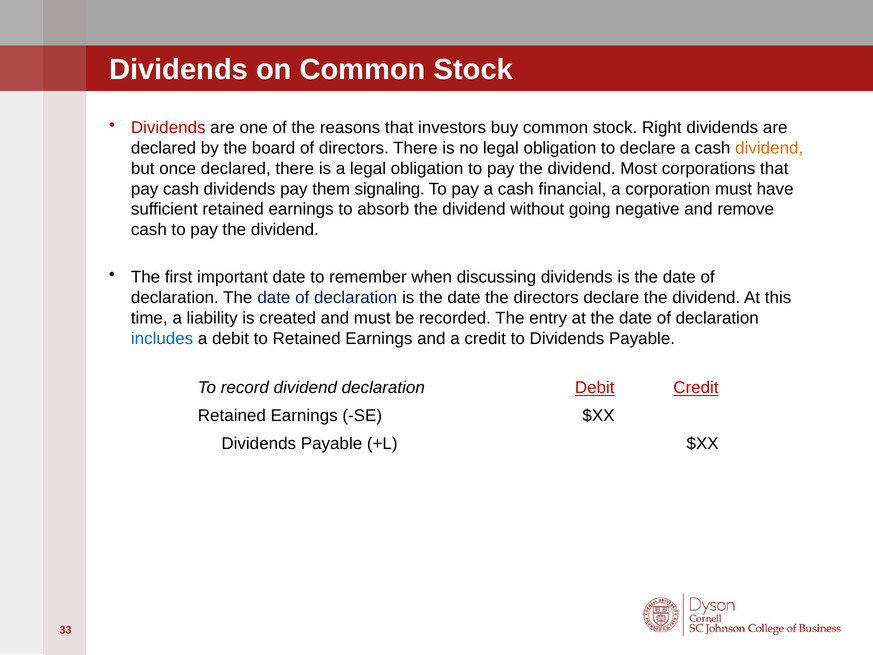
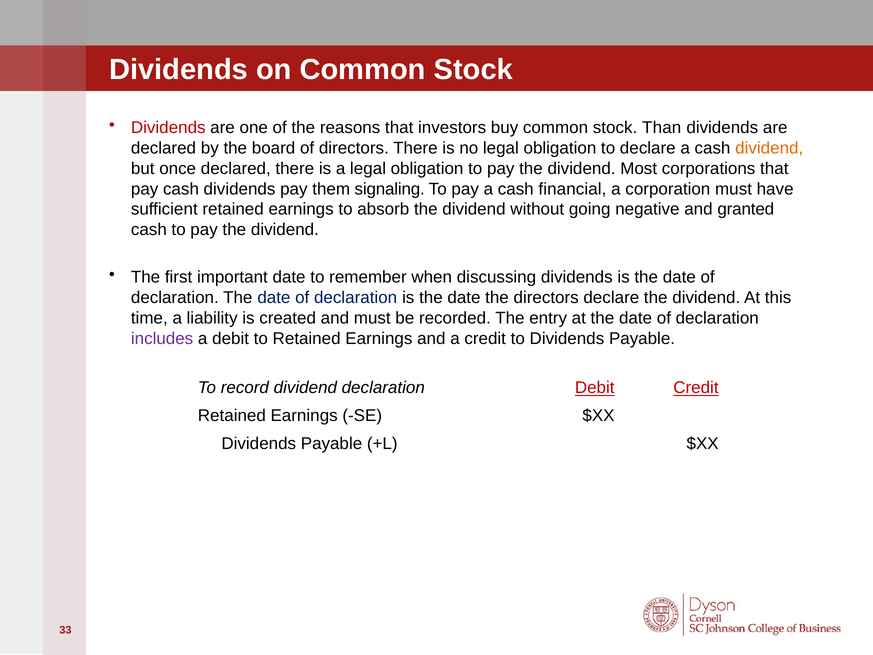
Right: Right -> Than
remove: remove -> granted
includes colour: blue -> purple
